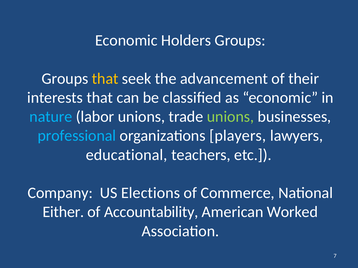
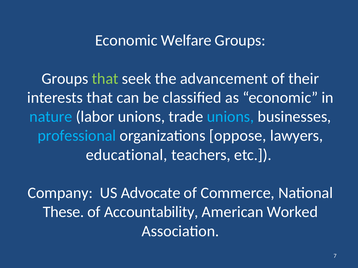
Holders: Holders -> Welfare
that at (105, 79) colour: yellow -> light green
unions at (230, 117) colour: light green -> light blue
players: players -> oppose
Elections: Elections -> Advocate
Either: Either -> These
